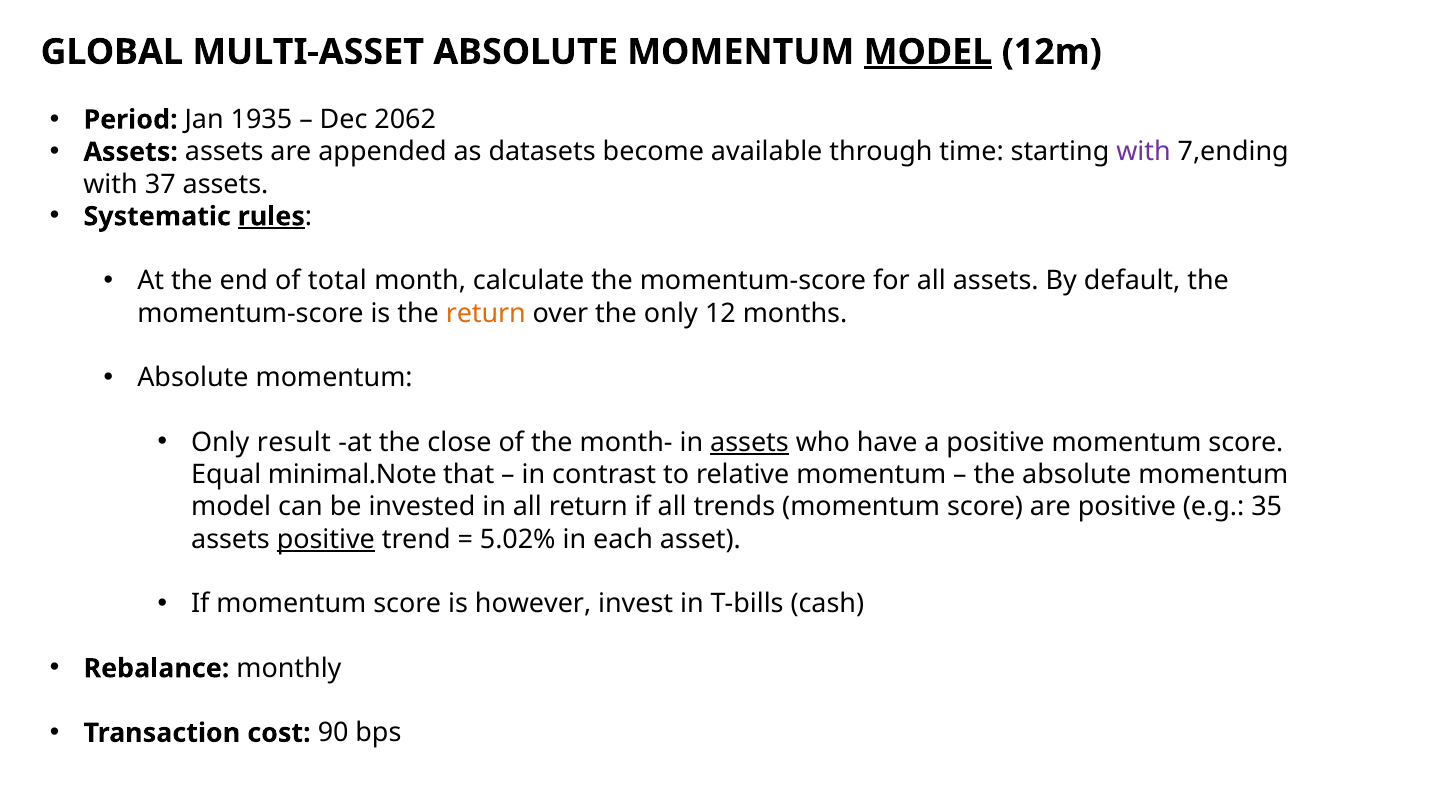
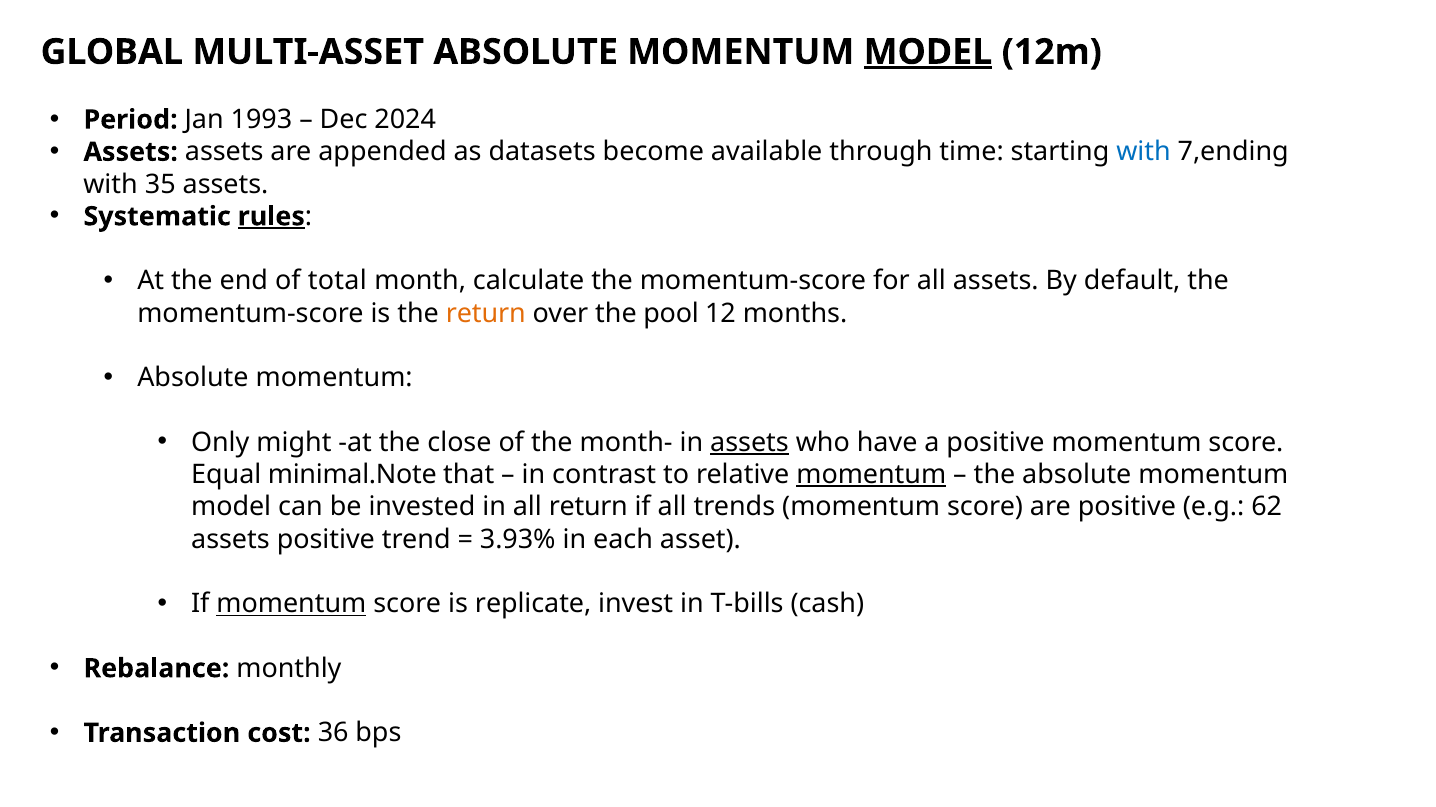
1935: 1935 -> 1993
2062: 2062 -> 2024
with at (1144, 152) colour: purple -> blue
37: 37 -> 35
the only: only -> pool
result: result -> might
momentum at (871, 475) underline: none -> present
35: 35 -> 62
positive at (326, 540) underline: present -> none
5.02%: 5.02% -> 3.93%
momentum at (291, 604) underline: none -> present
however: however -> replicate
90: 90 -> 36
